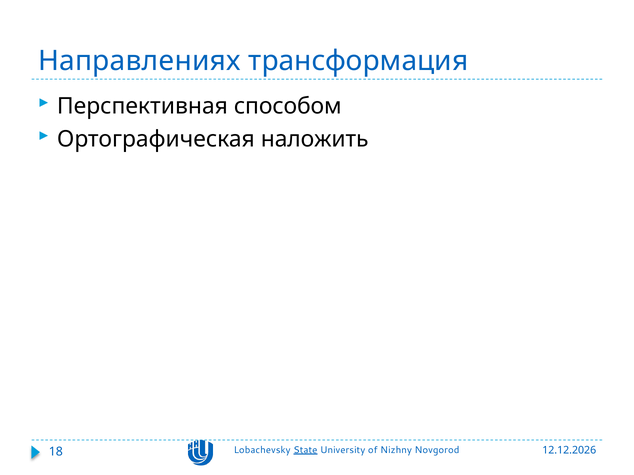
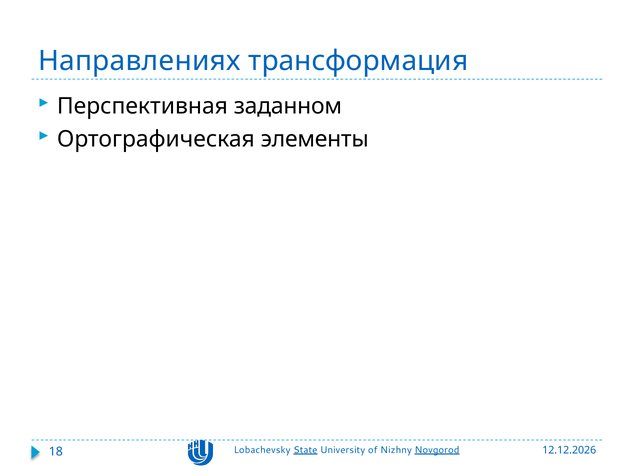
способом: способом -> заданном
наложить: наложить -> элементы
Novgorod underline: none -> present
